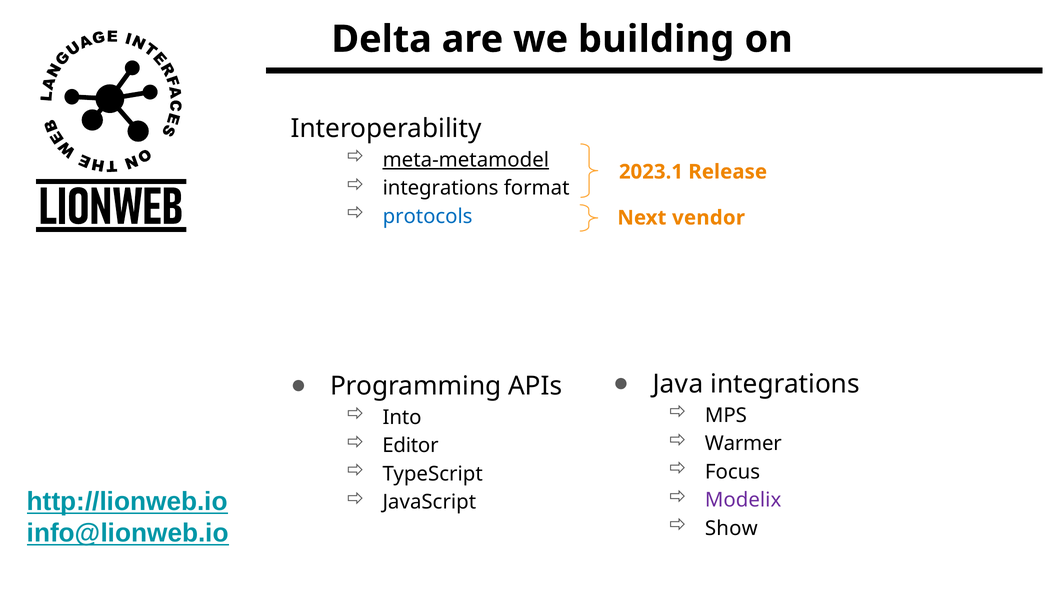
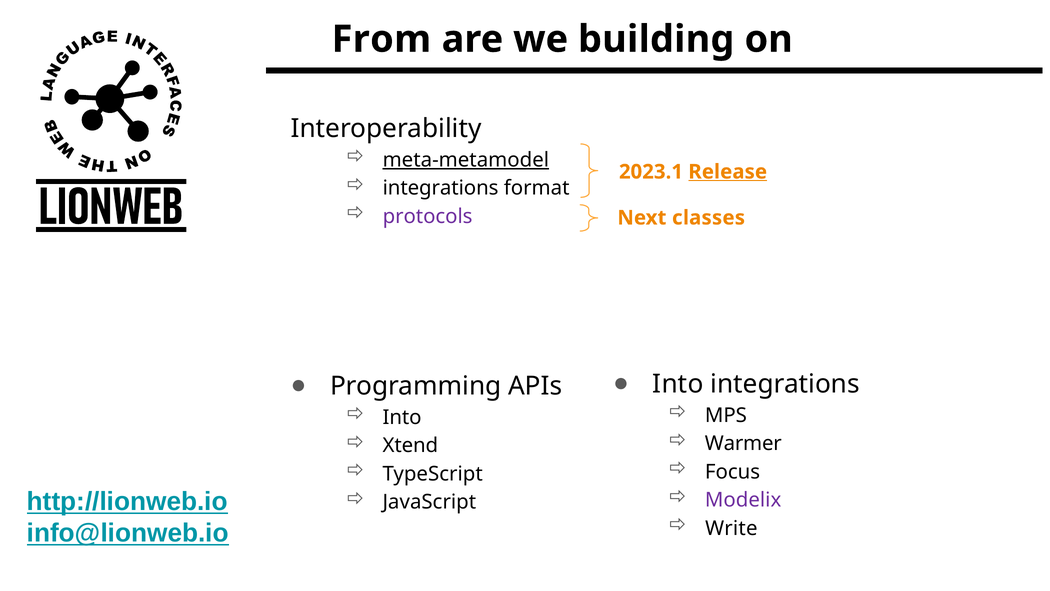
Delta: Delta -> From
Release underline: none -> present
protocols colour: blue -> purple
vendor: vendor -> classes
Java at (678, 384): Java -> Into
Editor: Editor -> Xtend
Show: Show -> Write
